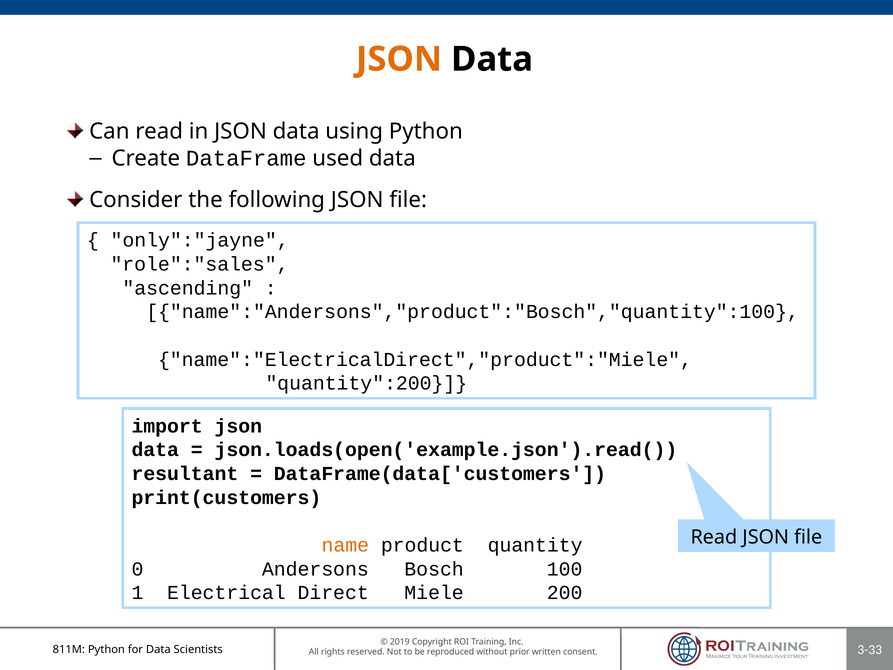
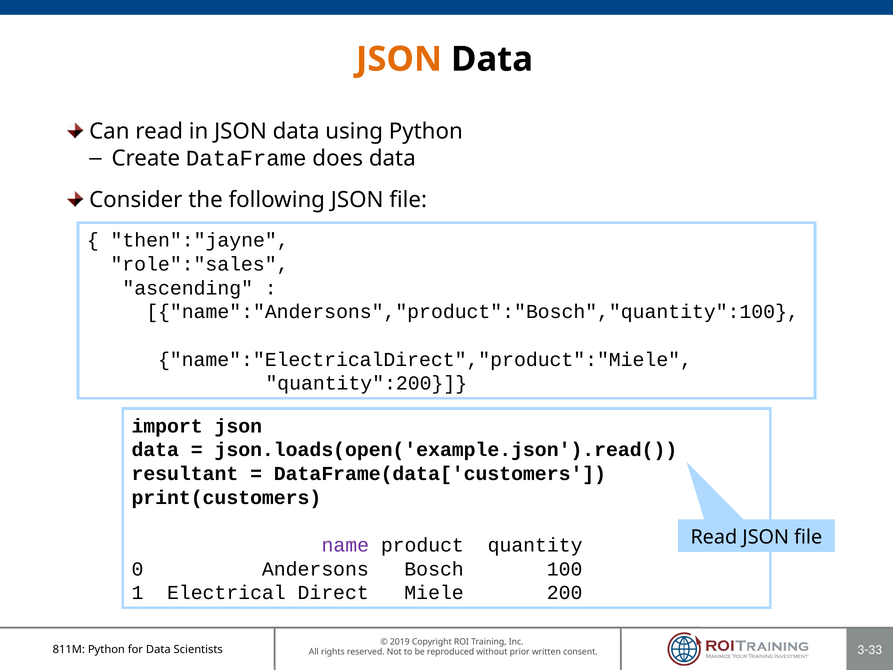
used: used -> does
only":"jayne: only":"jayne -> then":"jayne
name colour: orange -> purple
